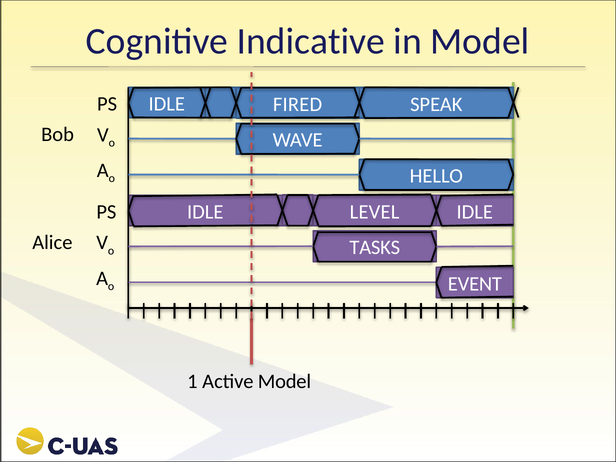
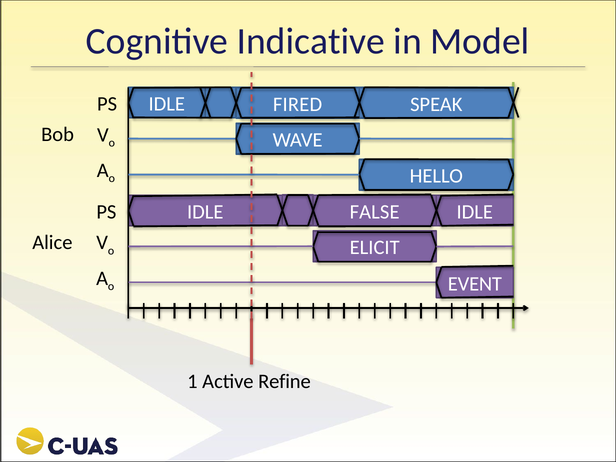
LEVEL: LEVEL -> FALSE
TASKS: TASKS -> ELICIT
Active Model: Model -> Refine
